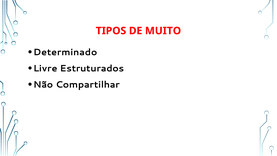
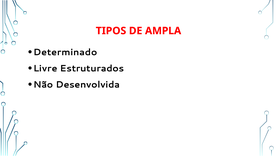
MUITO: MUITO -> AMPLA
Compartilhar: Compartilhar -> Desenvolvida
